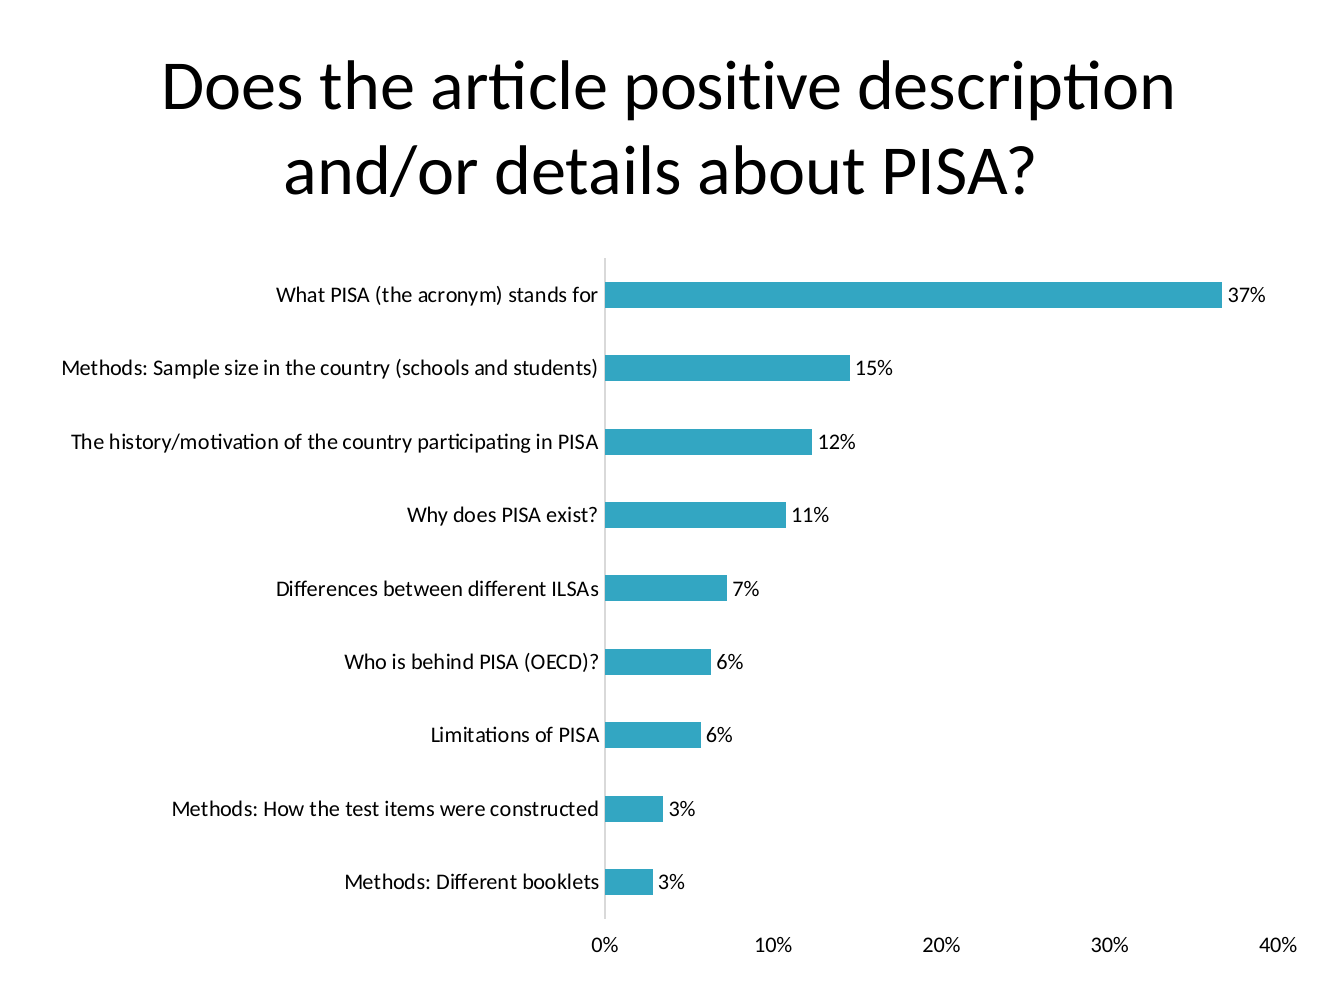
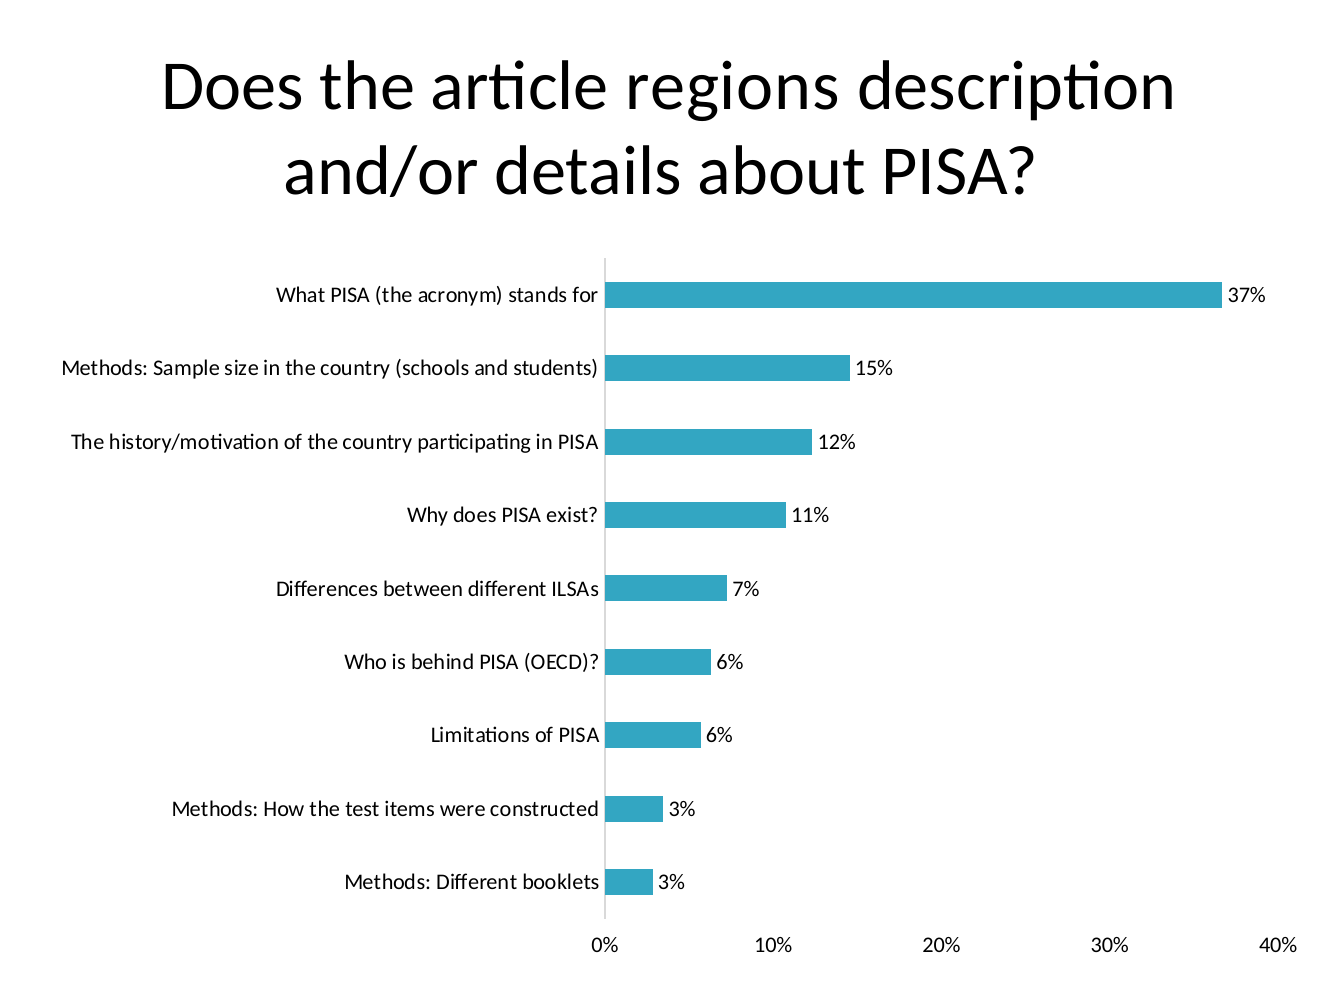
positive: positive -> regions
